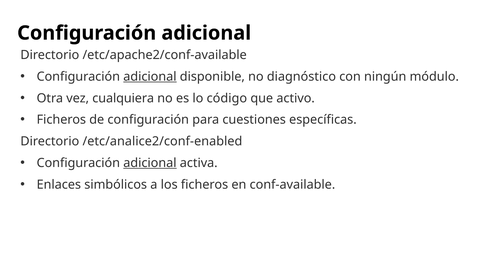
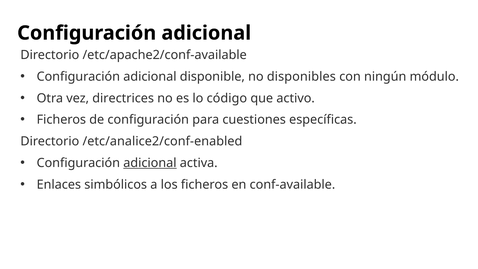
adicional at (150, 77) underline: present -> none
diagnóstico: diagnóstico -> disponibles
cualquiera: cualquiera -> directrices
